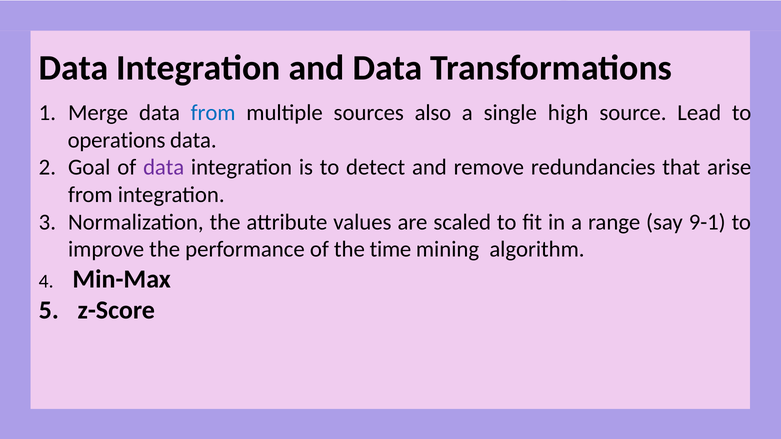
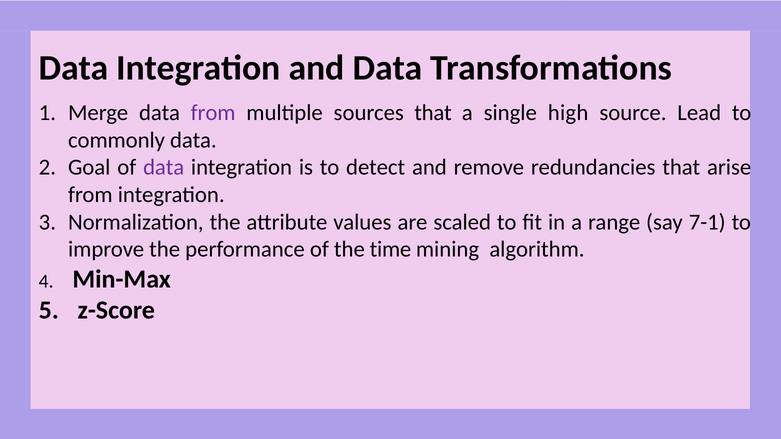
from at (213, 113) colour: blue -> purple
sources also: also -> that
operations: operations -> commonly
9-1: 9-1 -> 7-1
